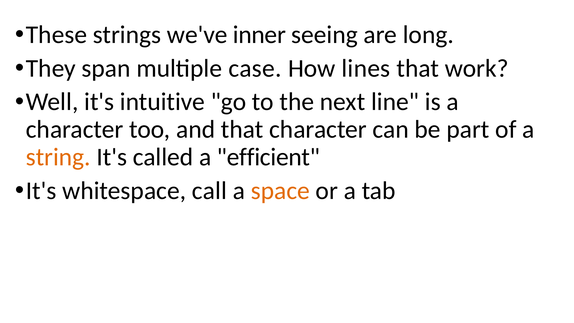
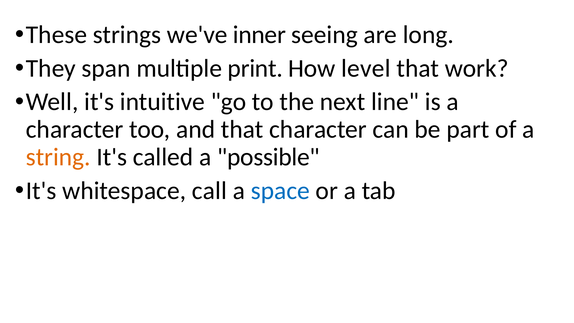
case: case -> print
lines: lines -> level
efficient: efficient -> possible
space colour: orange -> blue
